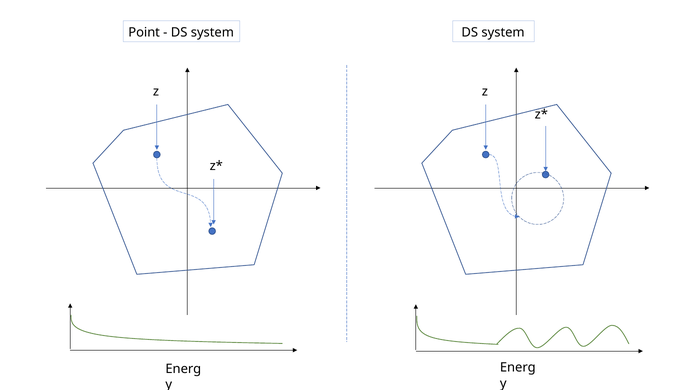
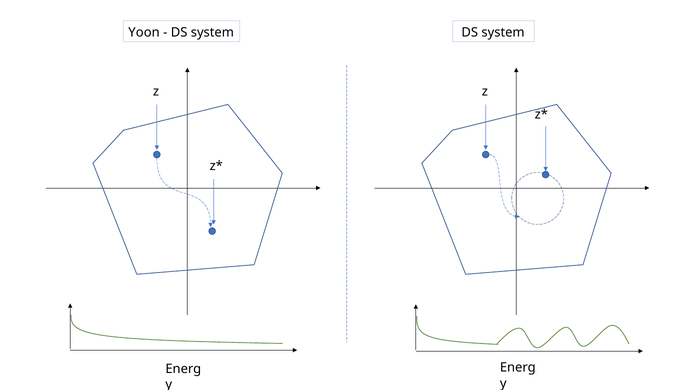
Point: Point -> Yoon
